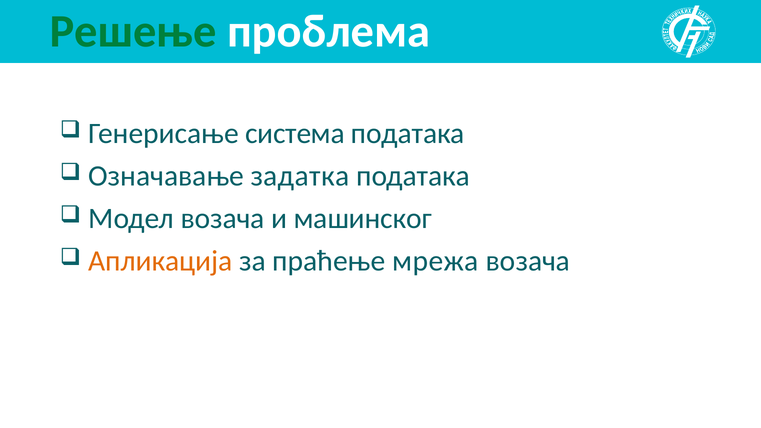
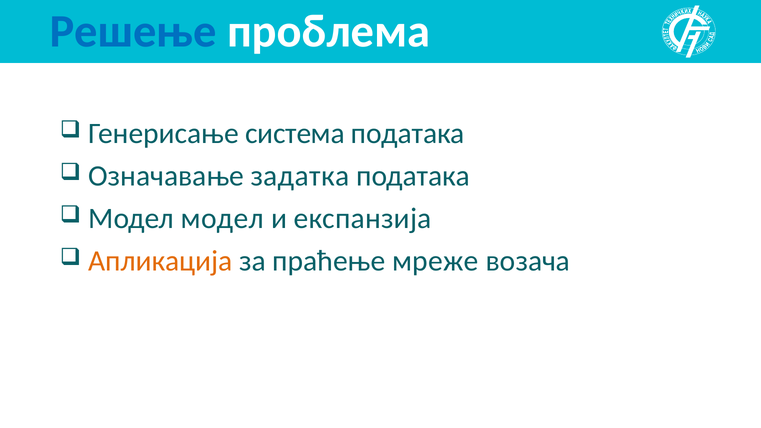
Решење colour: green -> blue
Модел возача: возача -> модел
машинског: машинског -> експанзија
мрежа: мрежа -> мреже
